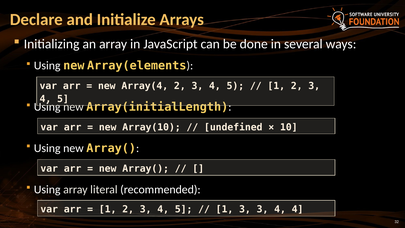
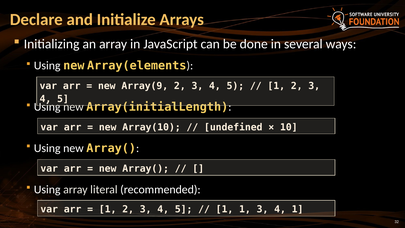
Array(4: Array(4 -> Array(9
1 3: 3 -> 1
4 4: 4 -> 1
